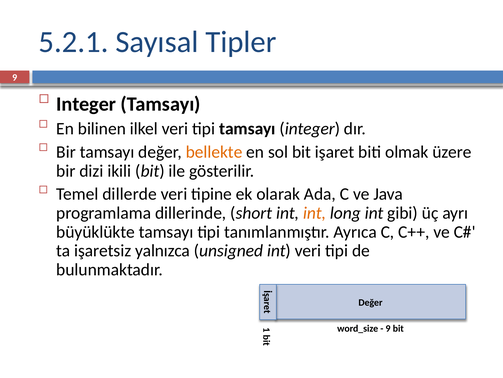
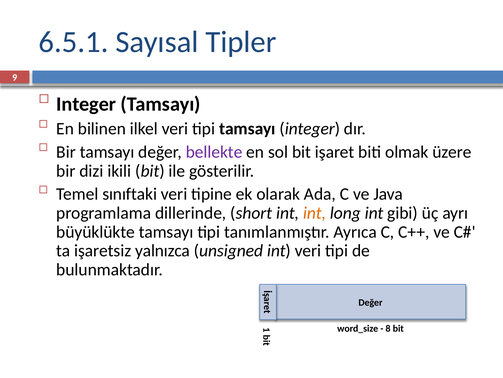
5.2.1: 5.2.1 -> 6.5.1
bellekte colour: orange -> purple
dillerde: dillerde -> sınıftaki
9 at (388, 328): 9 -> 8
